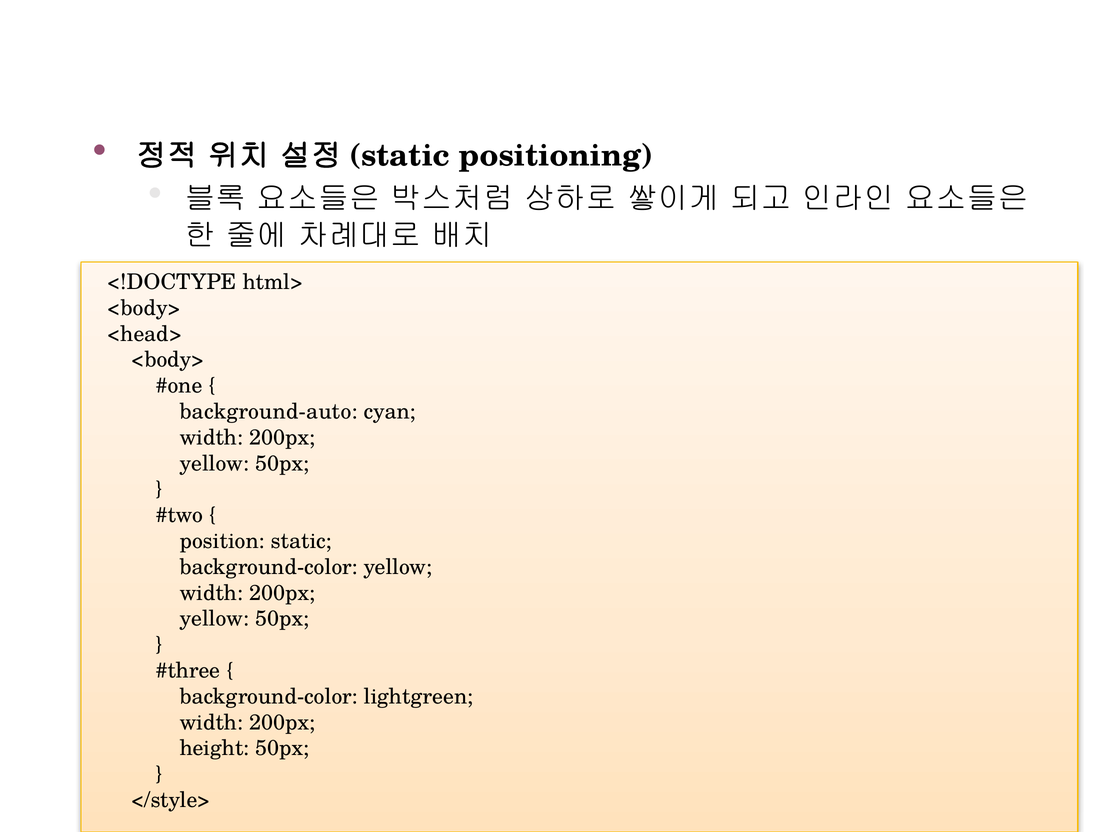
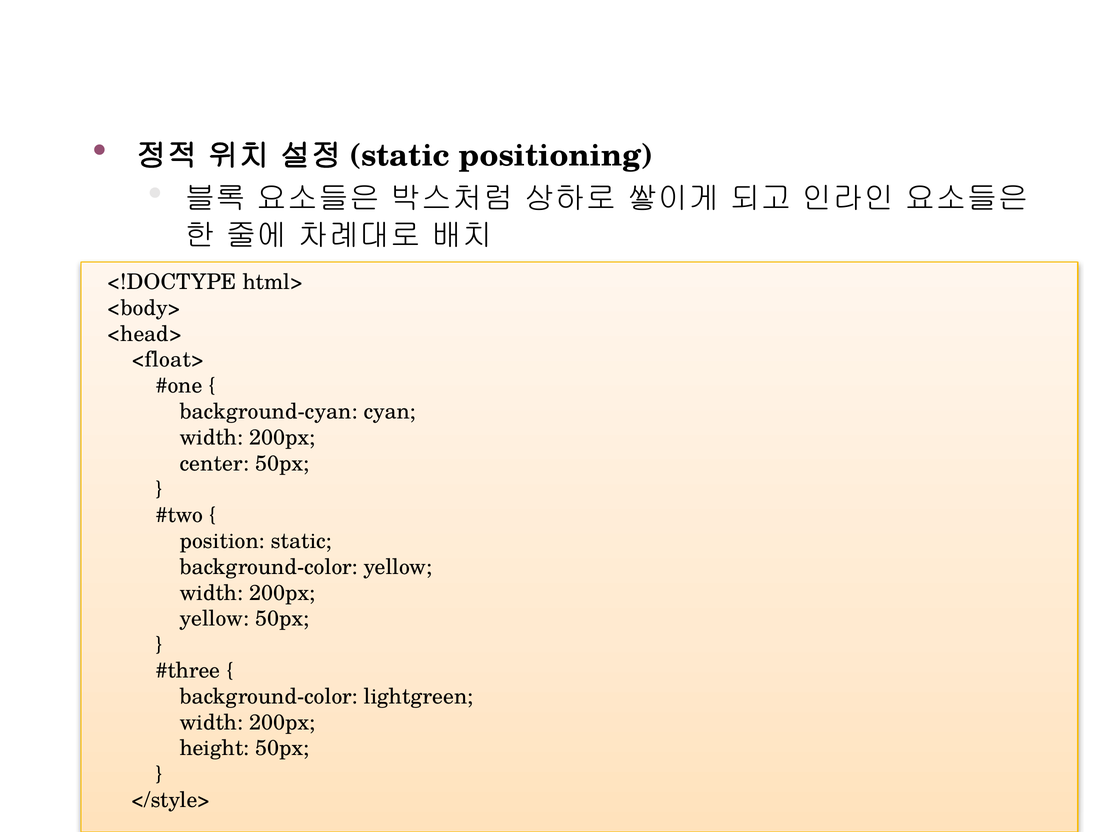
<body> at (168, 360): <body> -> <float>
background-auto: background-auto -> background-cyan
yellow at (214, 464): yellow -> center
